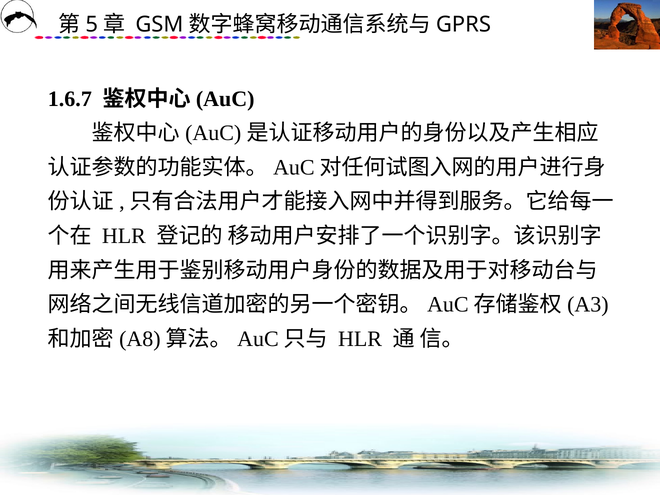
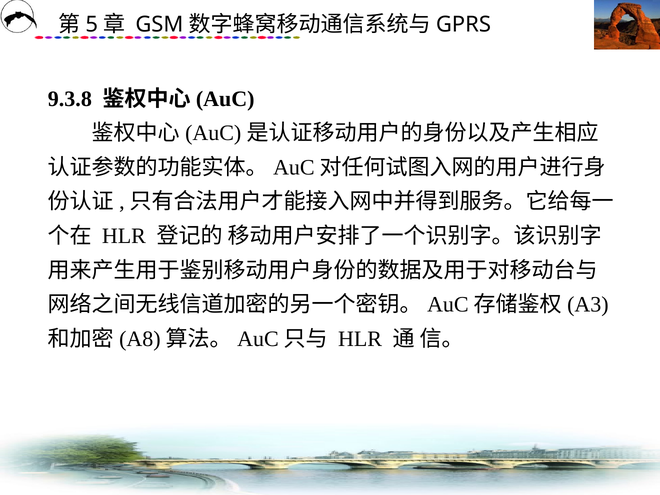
1.6.7: 1.6.7 -> 9.3.8
